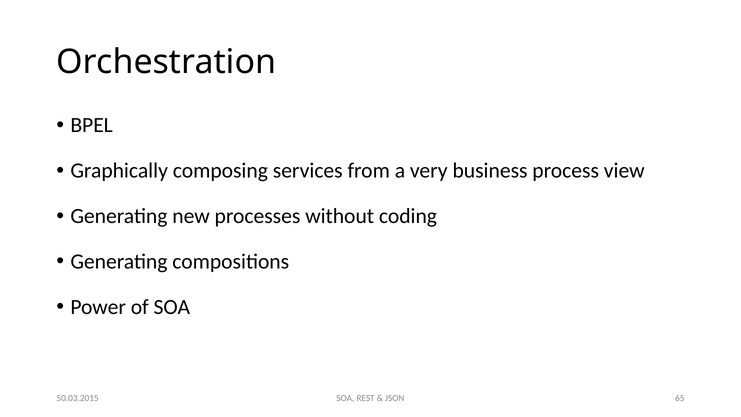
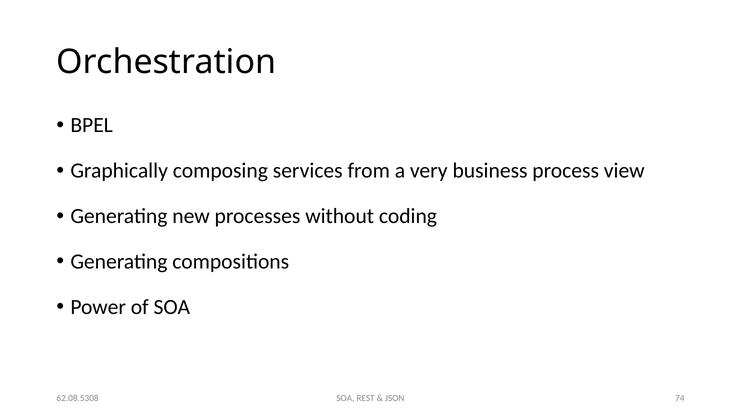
65: 65 -> 74
50.03.2015: 50.03.2015 -> 62.08.5308
